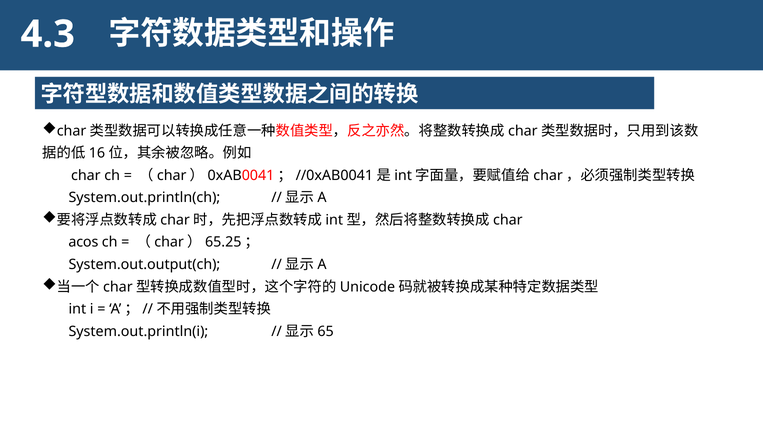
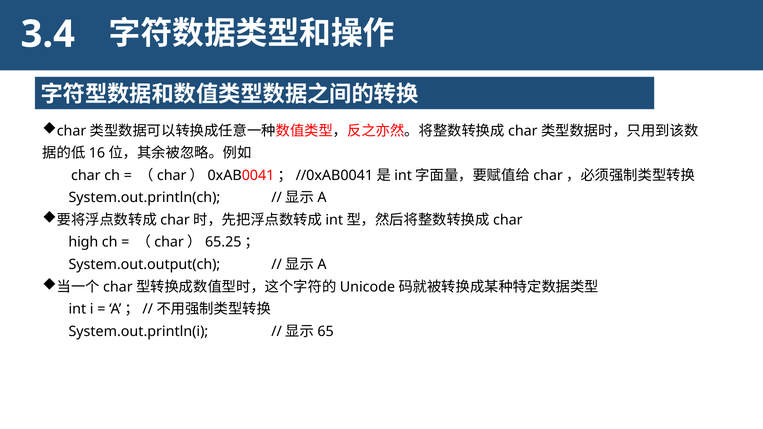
4.3: 4.3 -> 3.4
acos: acos -> high
